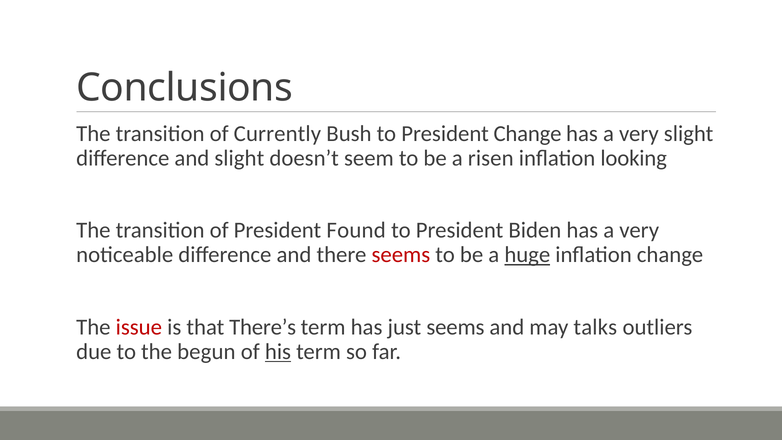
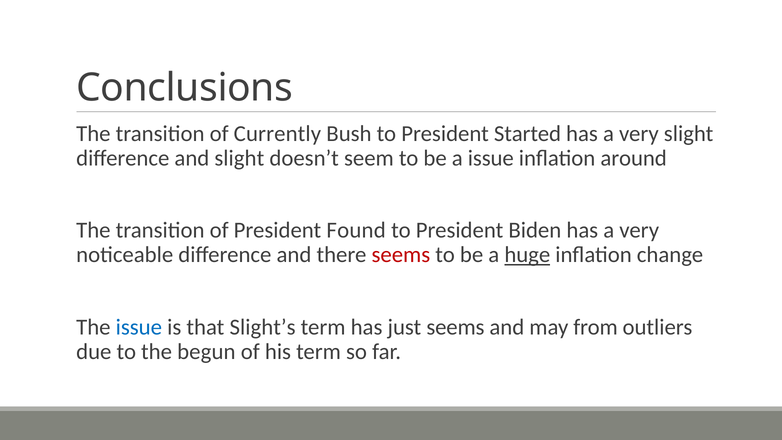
President Change: Change -> Started
a risen: risen -> issue
looking: looking -> around
issue at (139, 327) colour: red -> blue
There’s: There’s -> Slight’s
talks: talks -> from
his underline: present -> none
